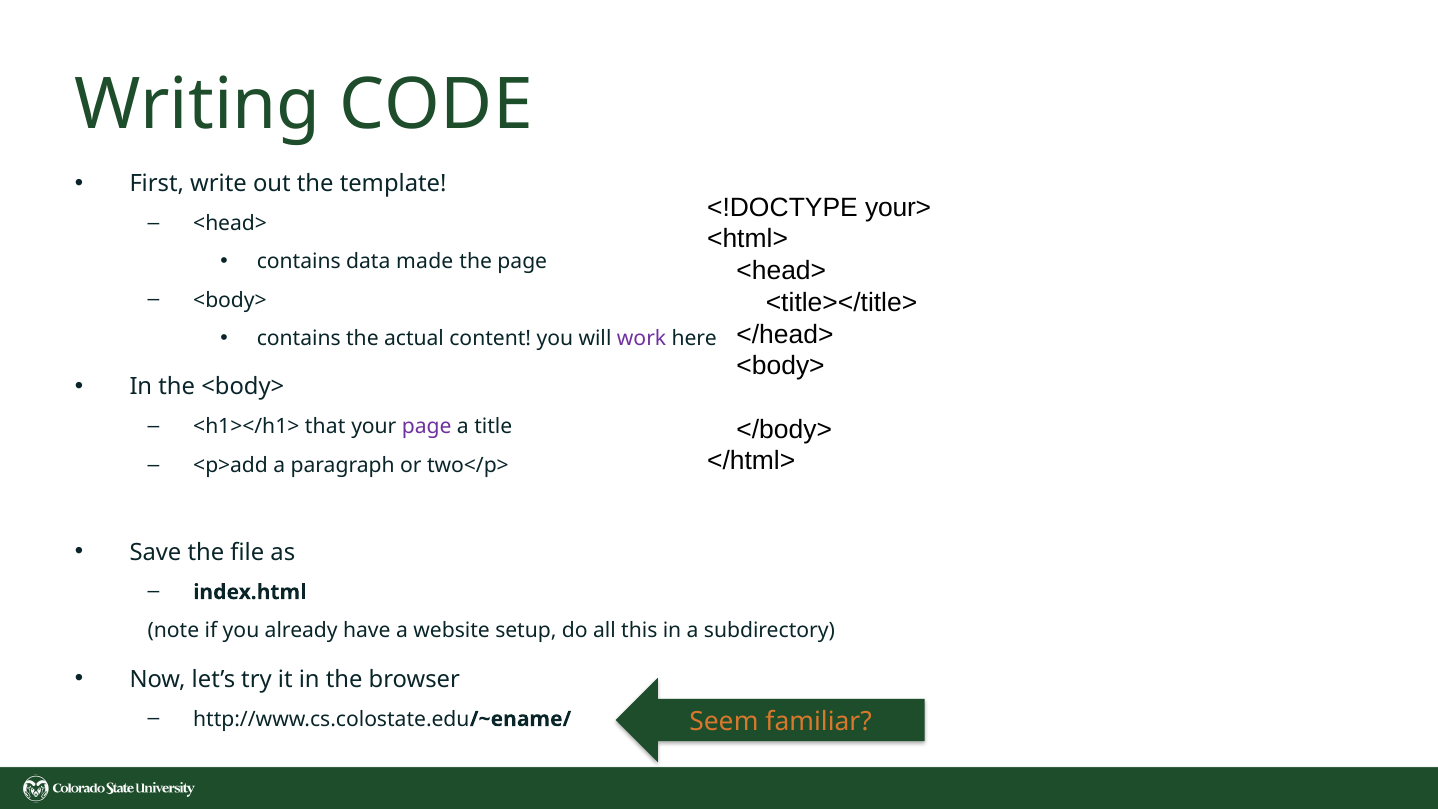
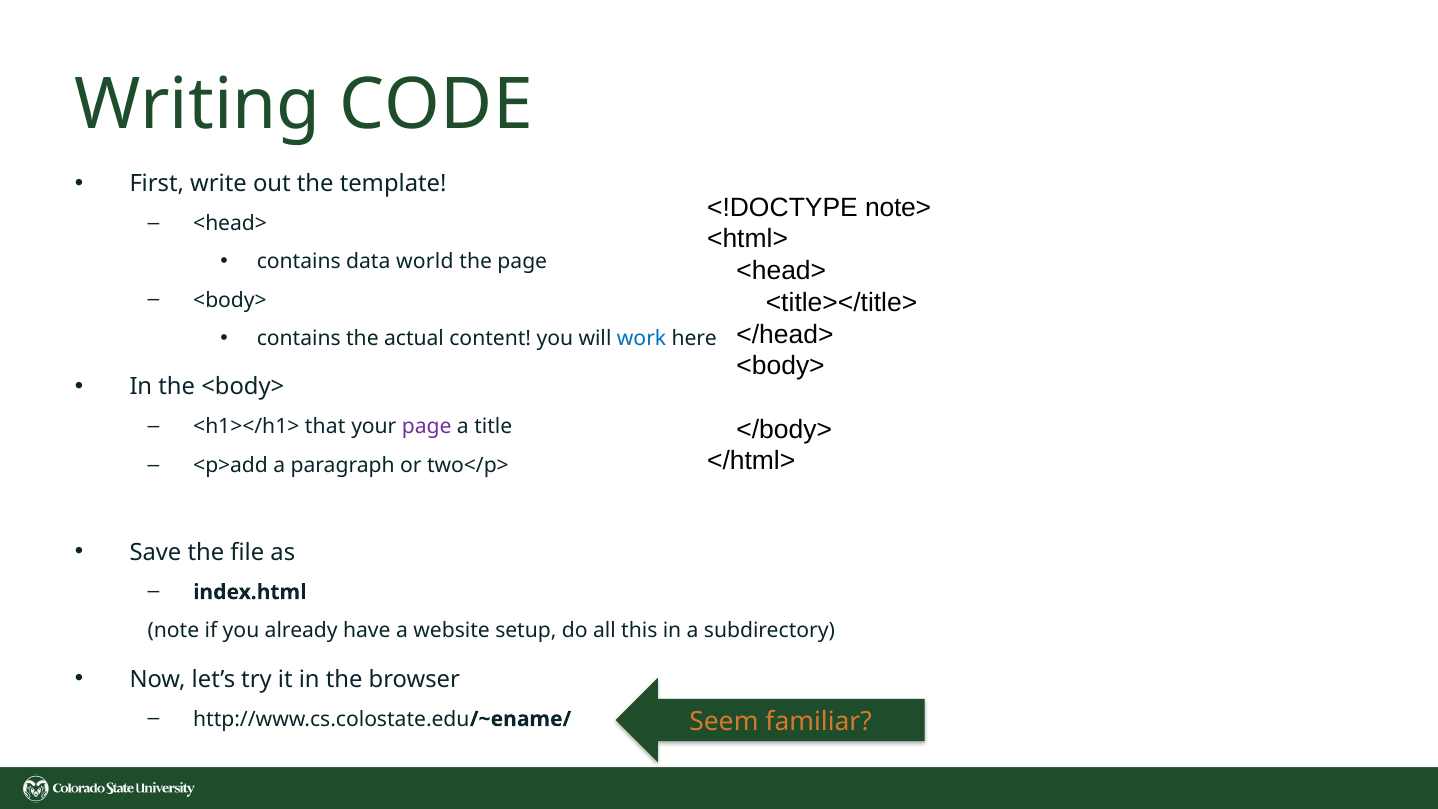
your>: your> -> note>
made: made -> world
work colour: purple -> blue
